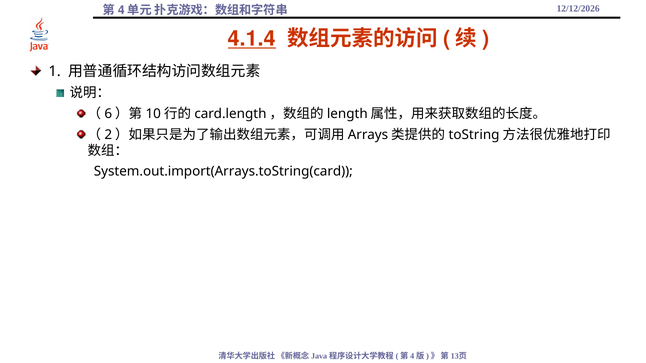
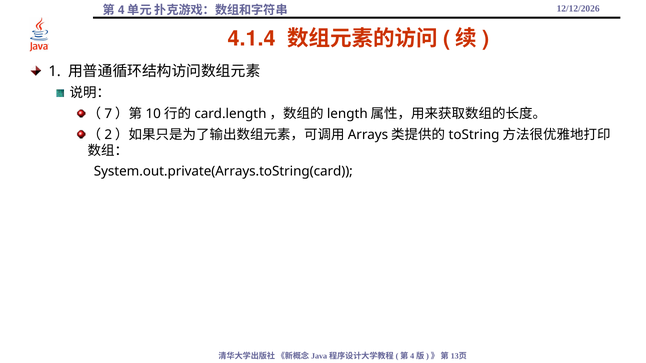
4.1.4 underline: present -> none
6: 6 -> 7
System.out.import(Arrays.toString(card: System.out.import(Arrays.toString(card -> System.out.private(Arrays.toString(card
